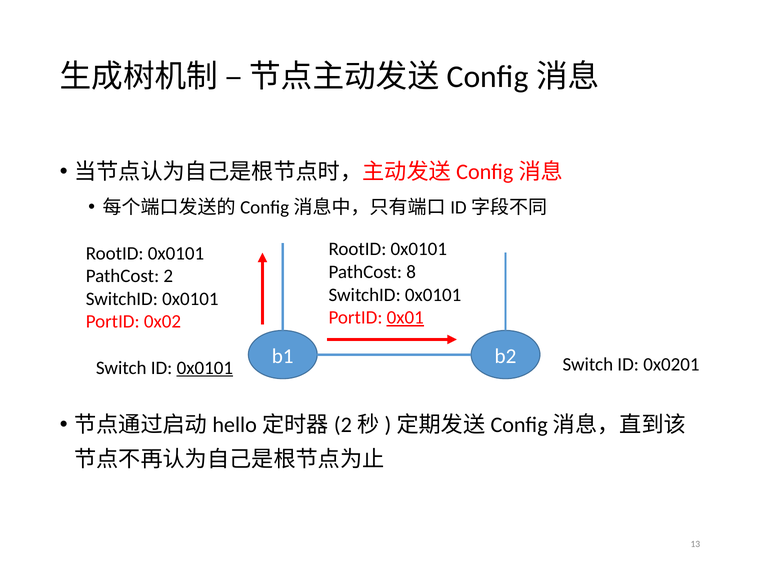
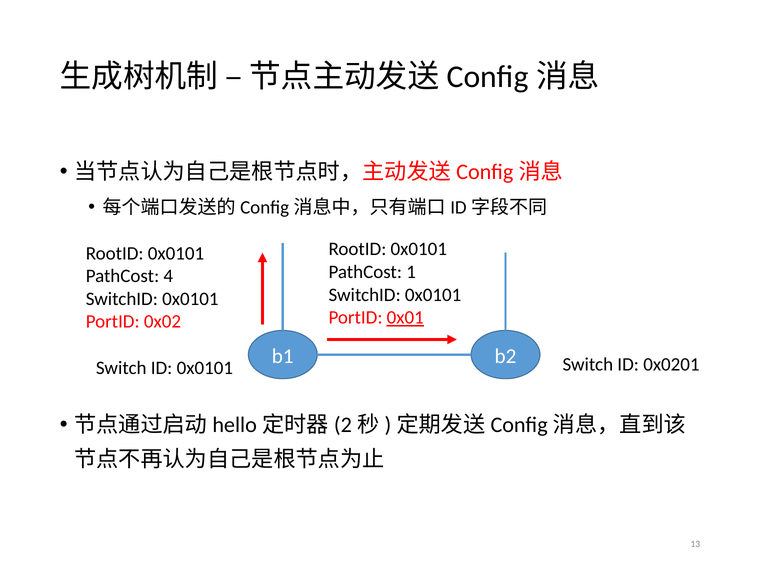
8: 8 -> 1
2: 2 -> 4
0x0101 at (205, 368) underline: present -> none
